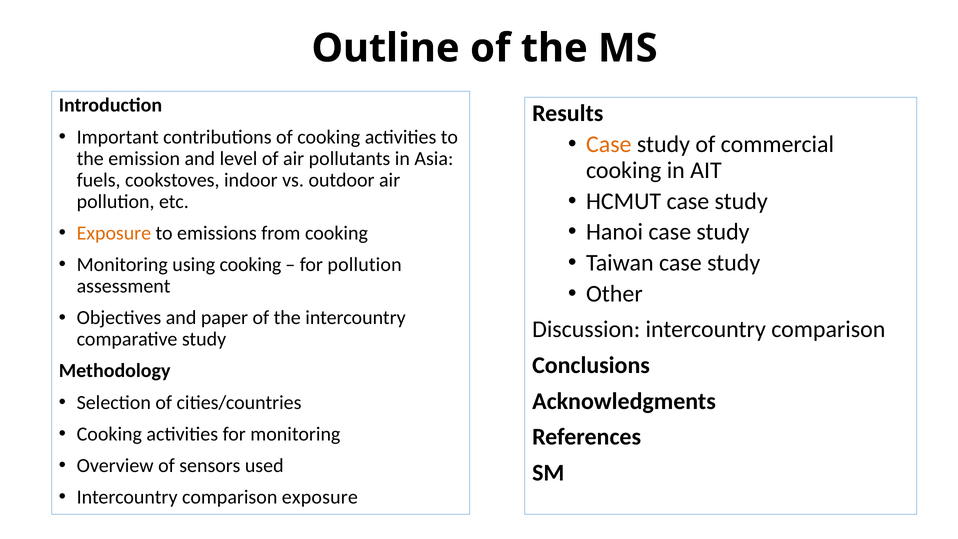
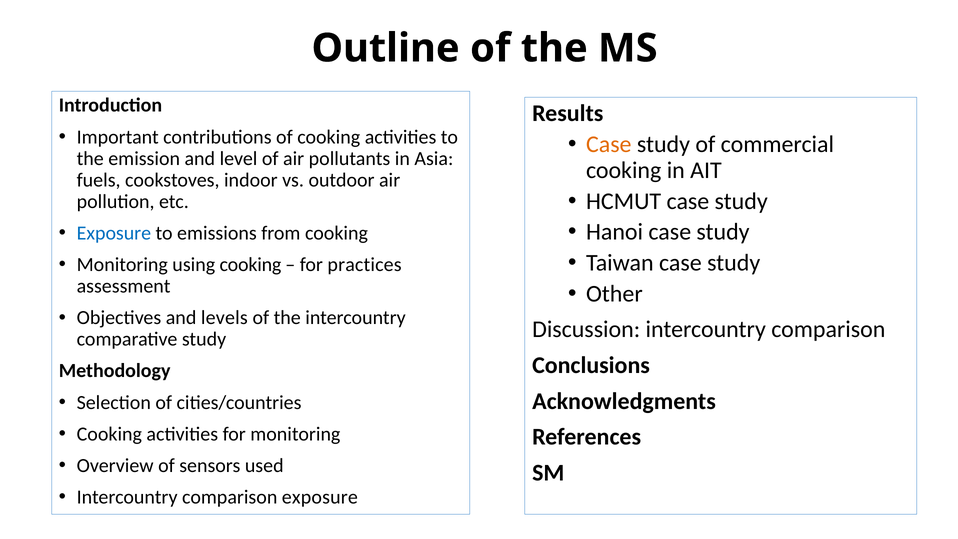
Exposure at (114, 233) colour: orange -> blue
for pollution: pollution -> practices
paper: paper -> levels
